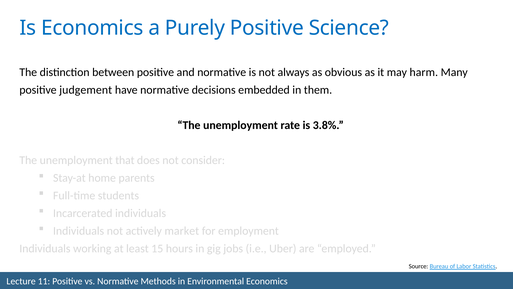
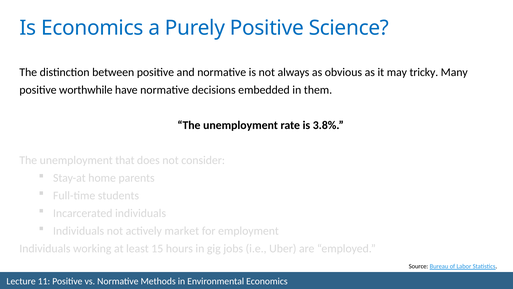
harm: harm -> tricky
judgement: judgement -> worthwhile
